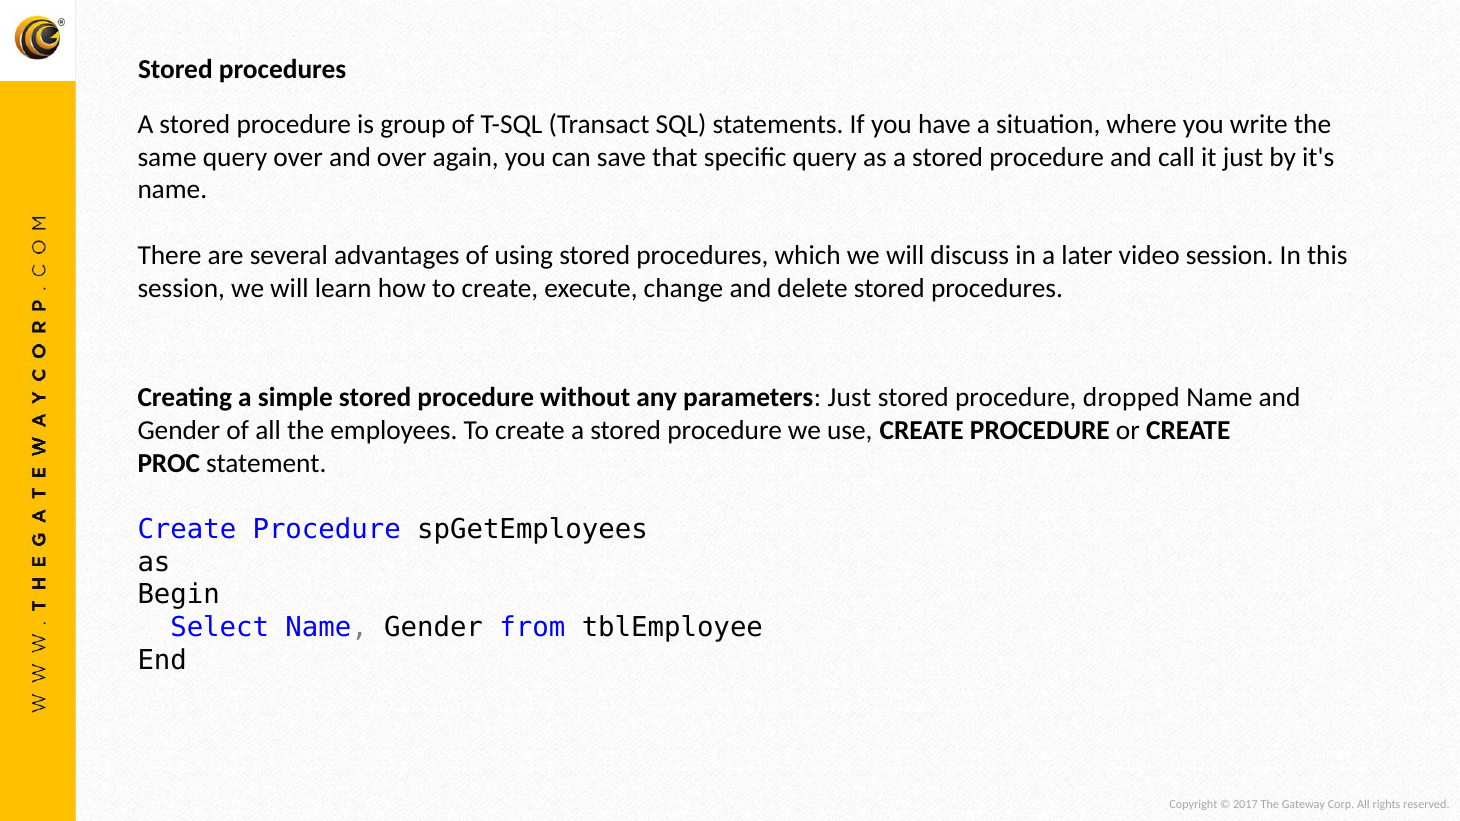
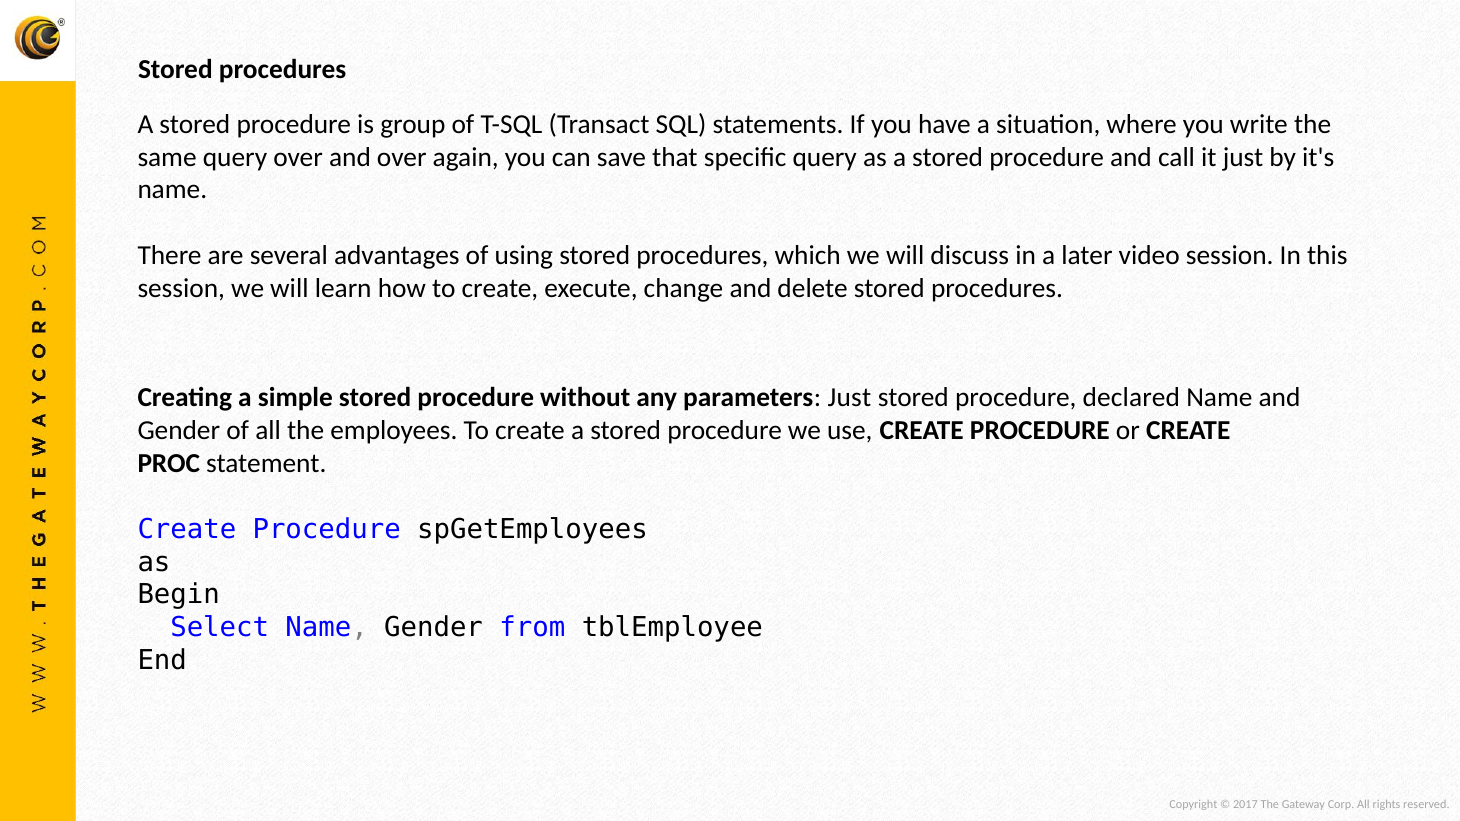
dropped: dropped -> declared
